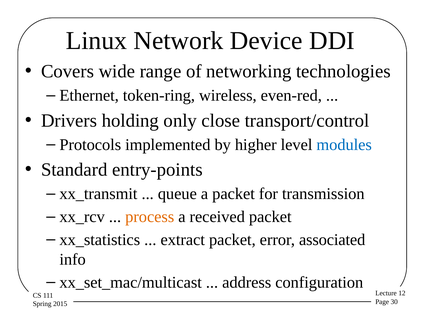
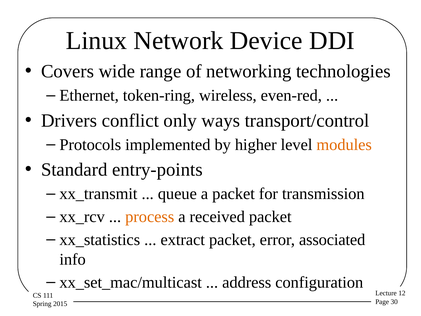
holding: holding -> conflict
close: close -> ways
modules colour: blue -> orange
